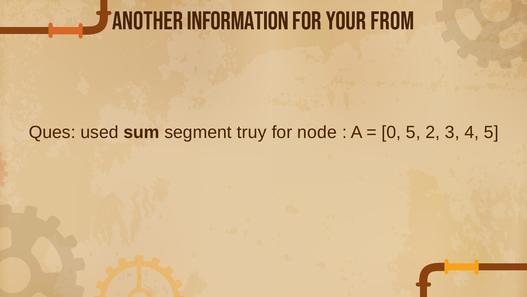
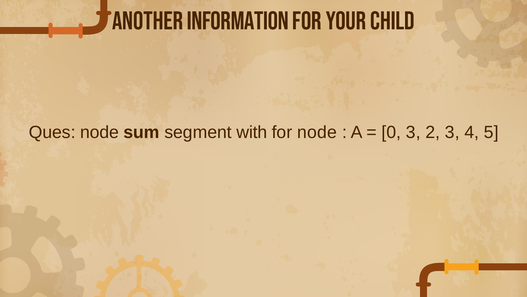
FROM: FROM -> CHILD
Ques used: used -> node
truy: truy -> with
0 5: 5 -> 3
